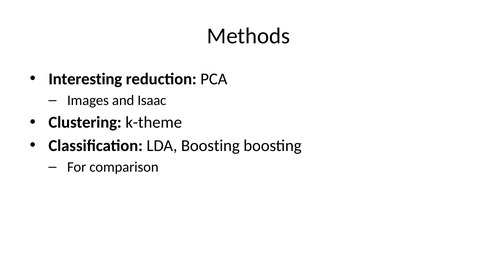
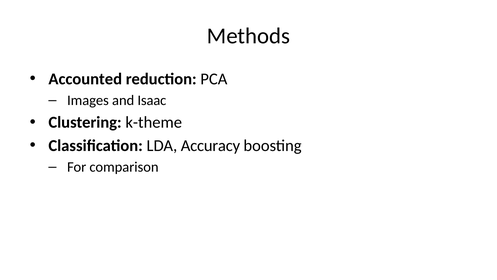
Interesting: Interesting -> Accounted
LDA Boosting: Boosting -> Accuracy
